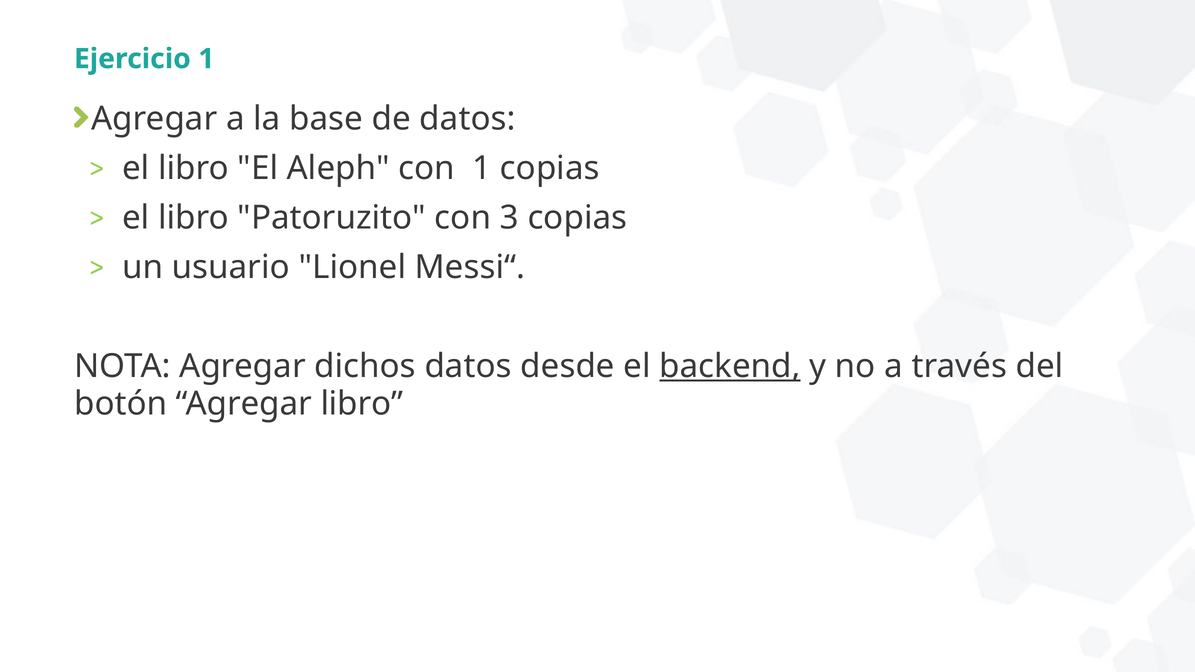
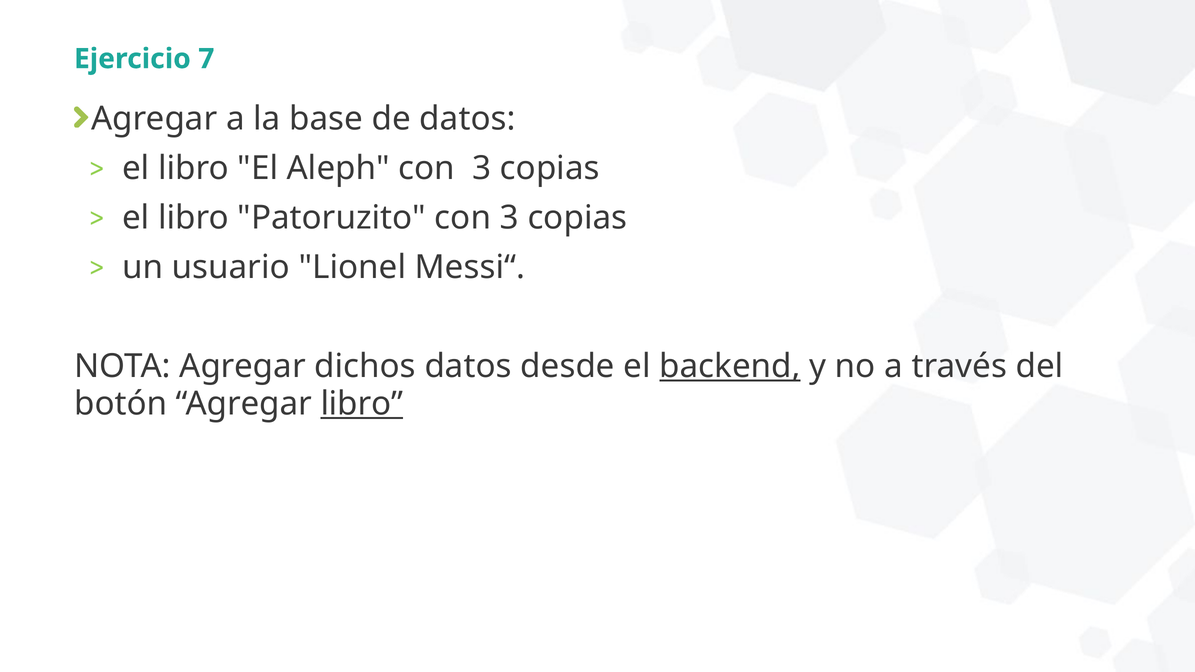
Ejercicio 1: 1 -> 7
Aleph con 1: 1 -> 3
libro at (362, 404) underline: none -> present
